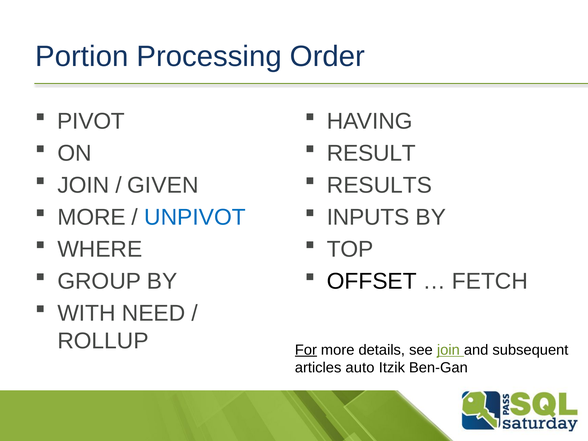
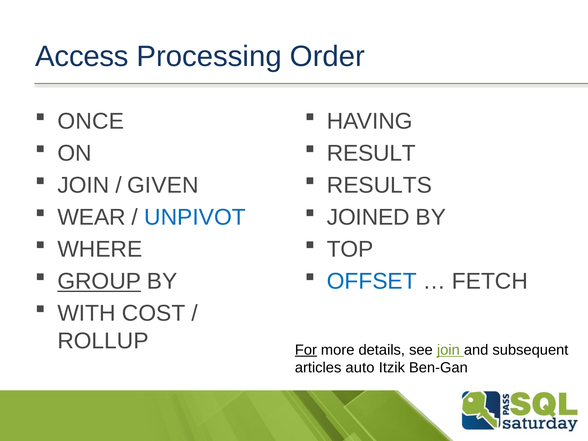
Portion: Portion -> Access
PIVOT: PIVOT -> ONCE
MORE at (92, 217): MORE -> WEAR
INPUTS: INPUTS -> JOINED
GROUP underline: none -> present
OFFSET colour: black -> blue
NEED: NEED -> COST
